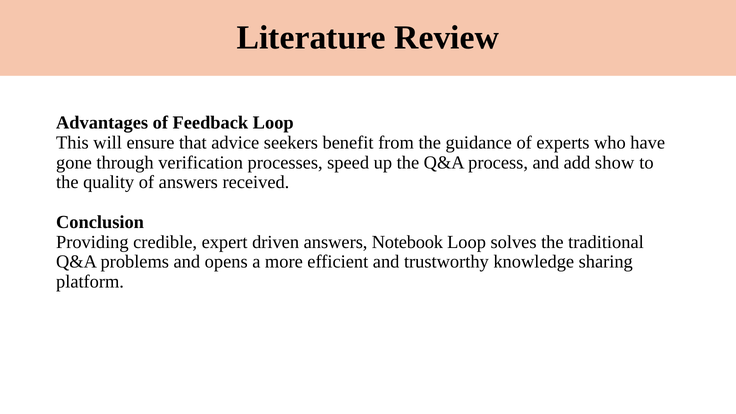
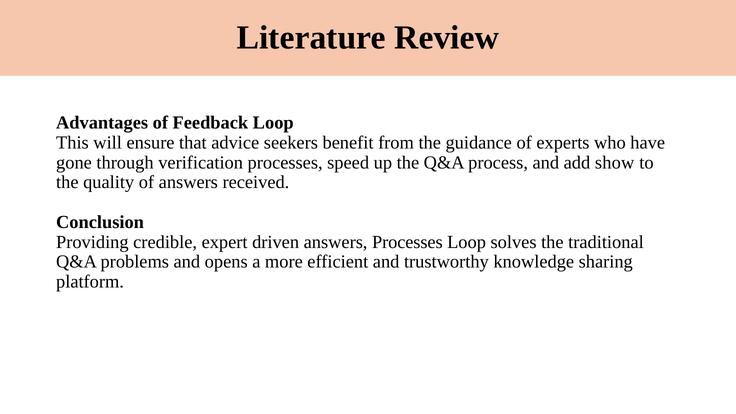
answers Notebook: Notebook -> Processes
